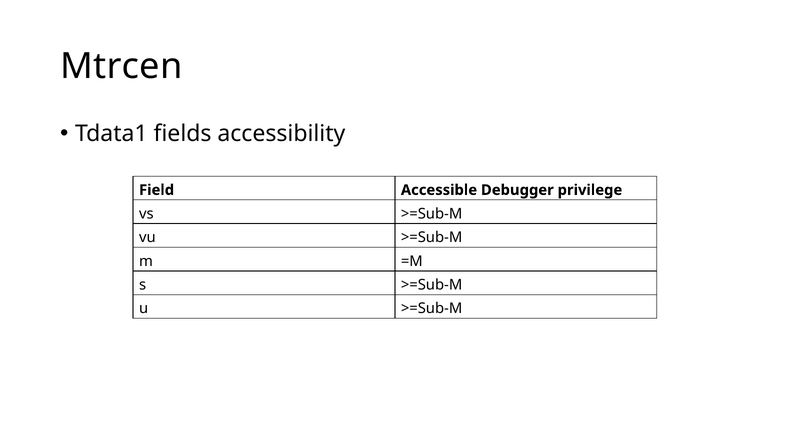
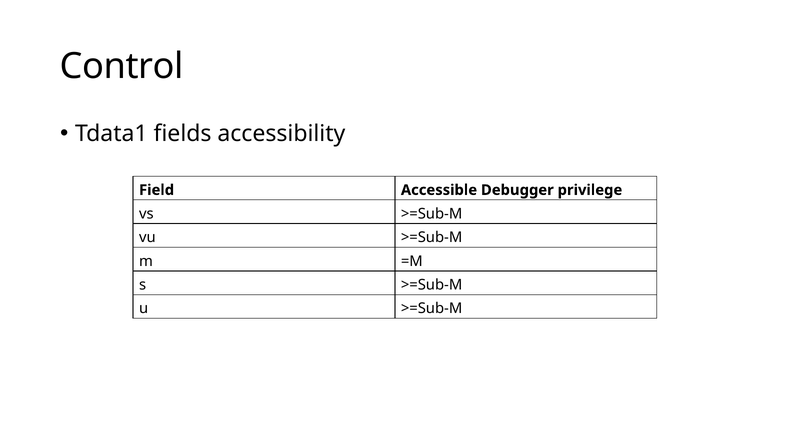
Mtrcen: Mtrcen -> Control
